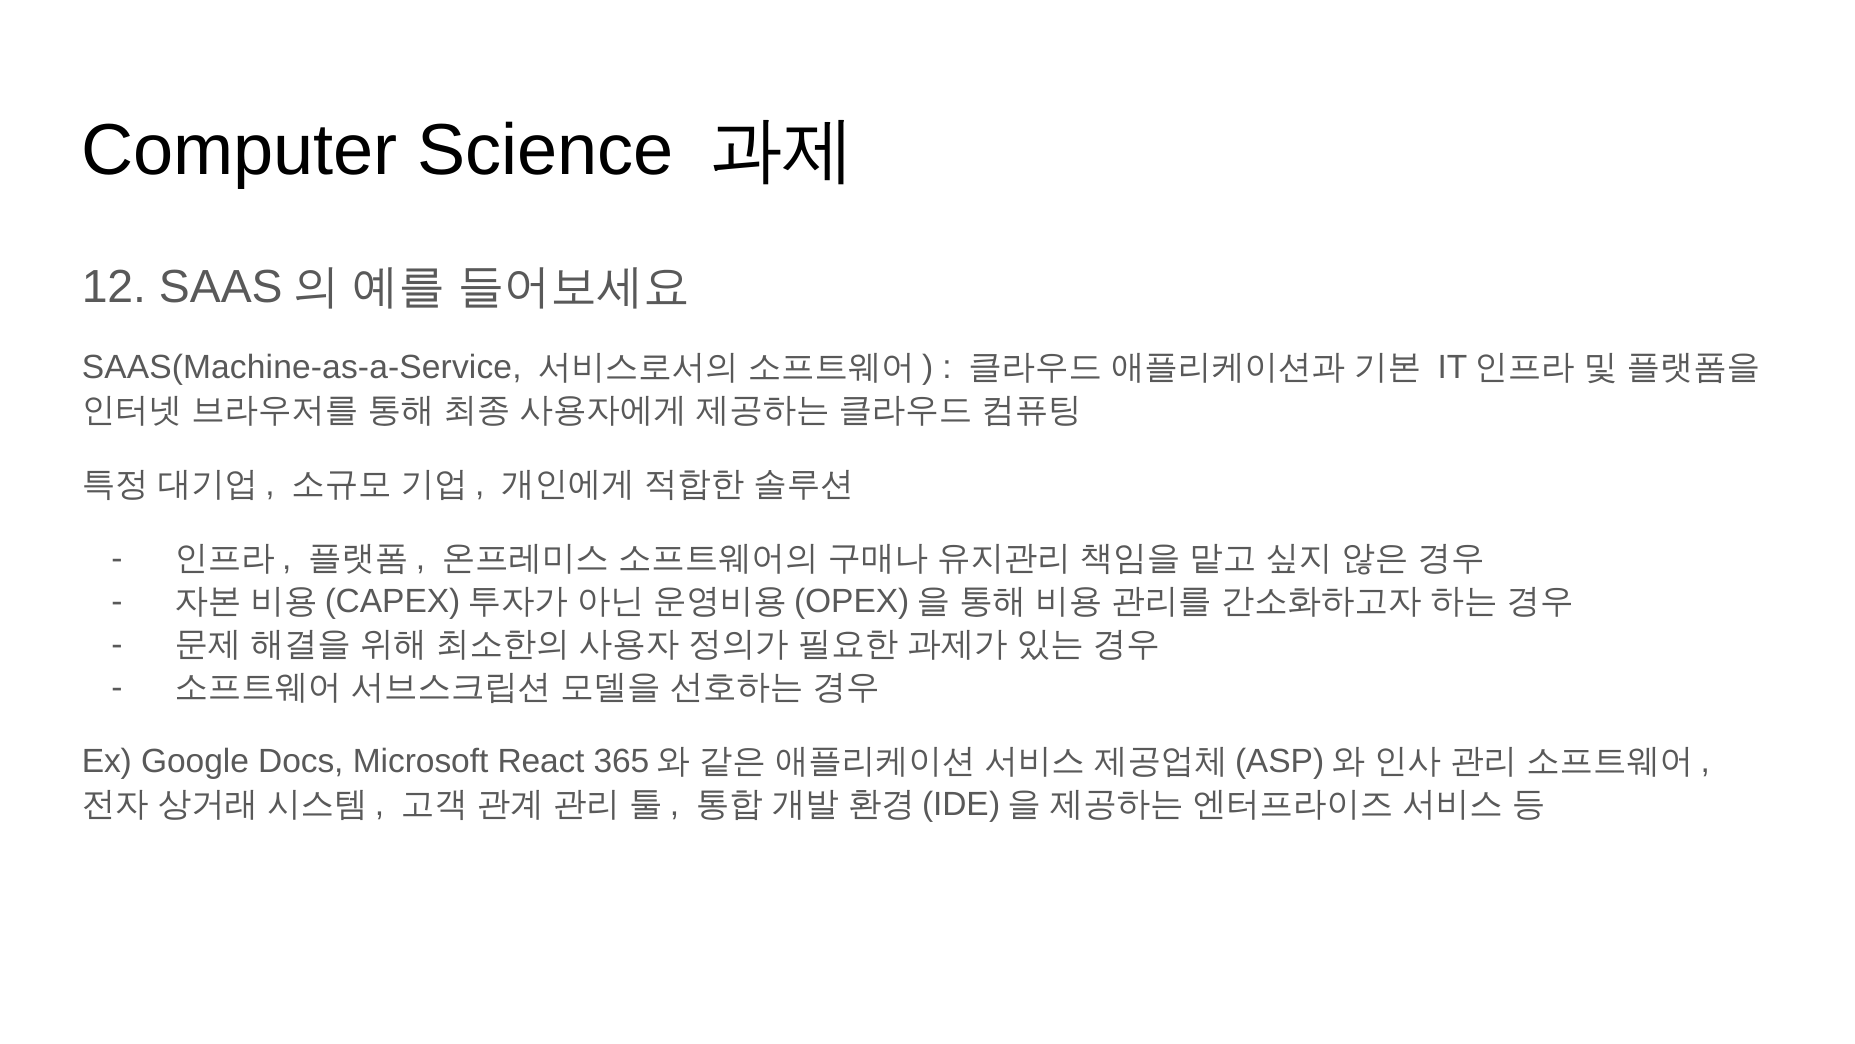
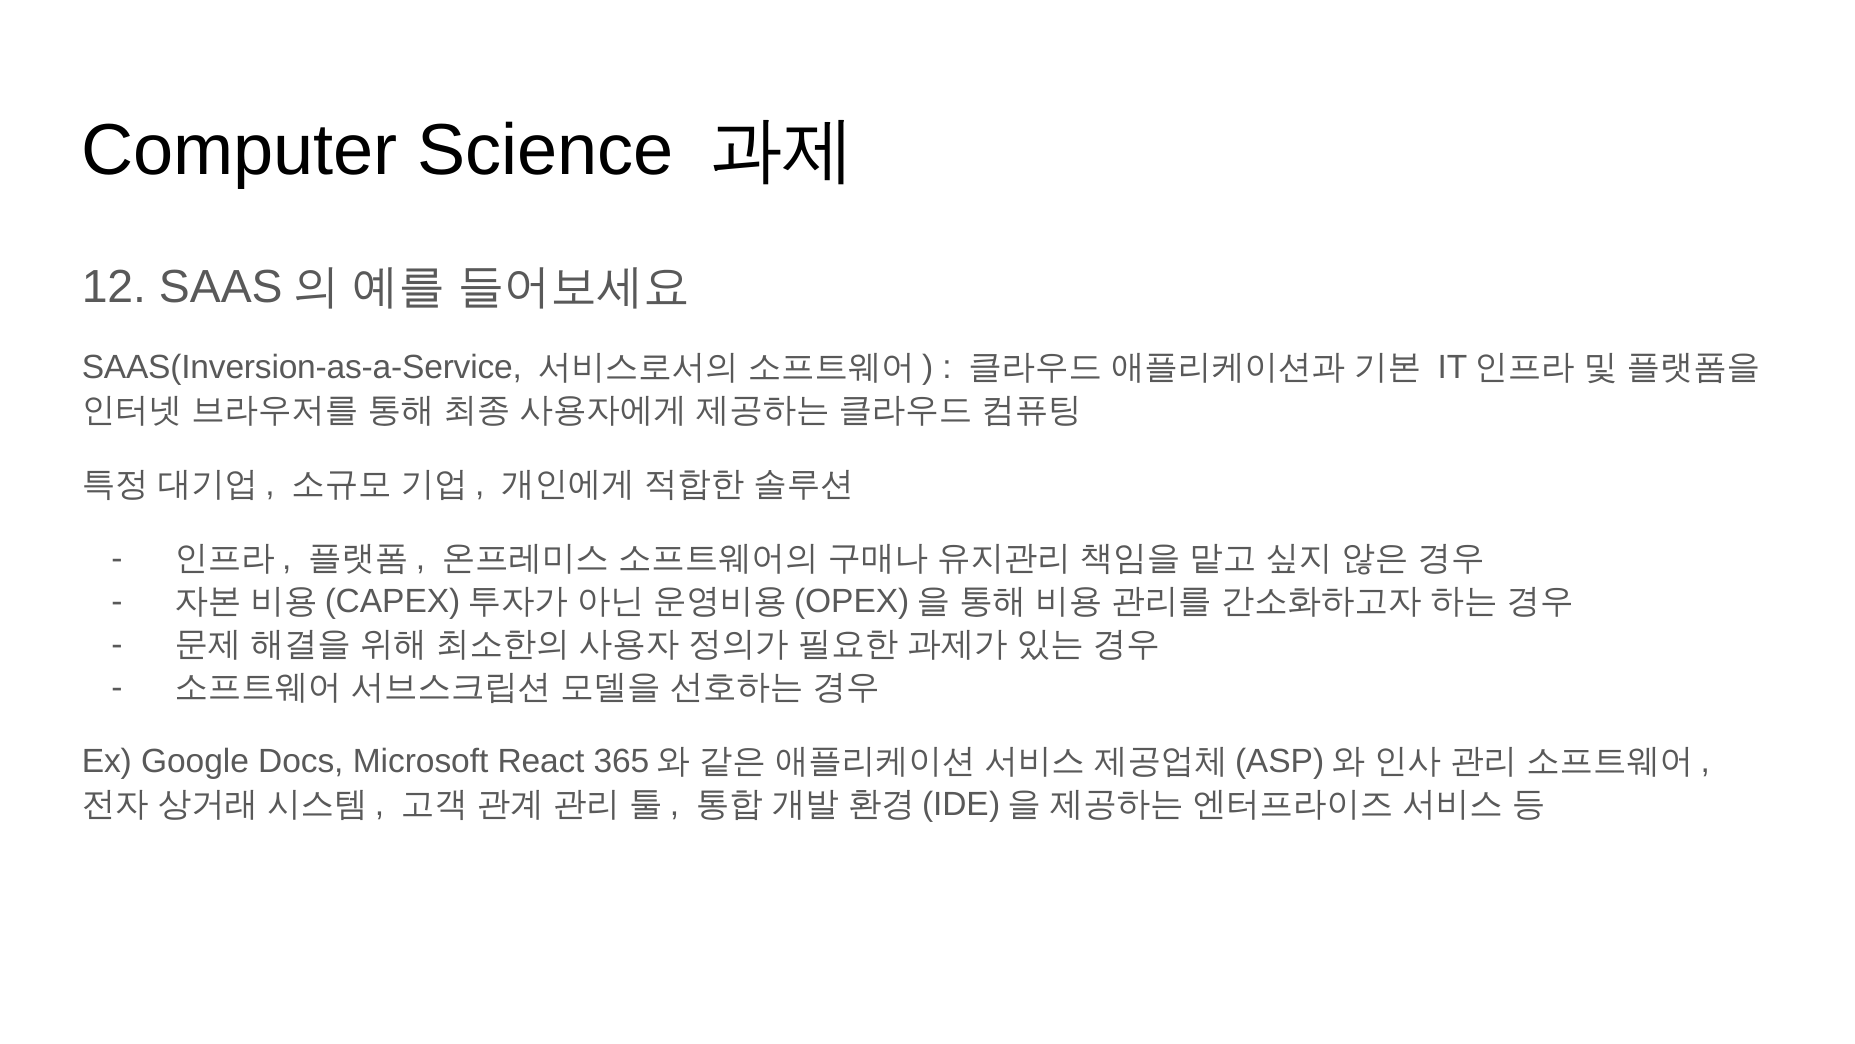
SAAS(Machine-as-a-Service: SAAS(Machine-as-a-Service -> SAAS(Inversion-as-a-Service
